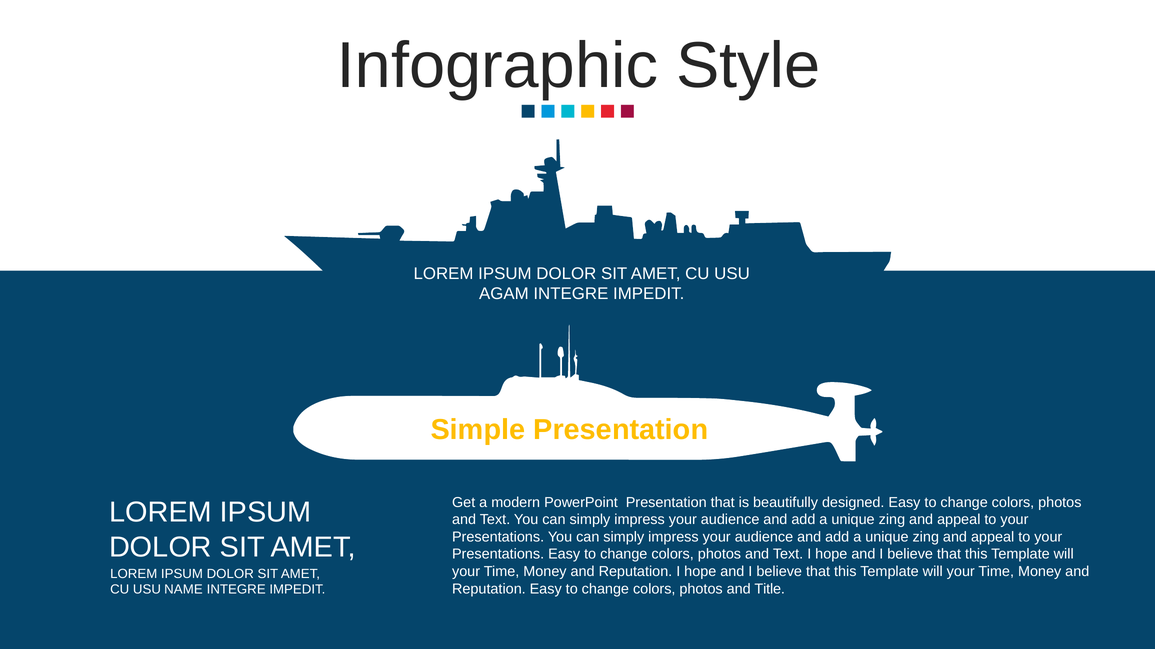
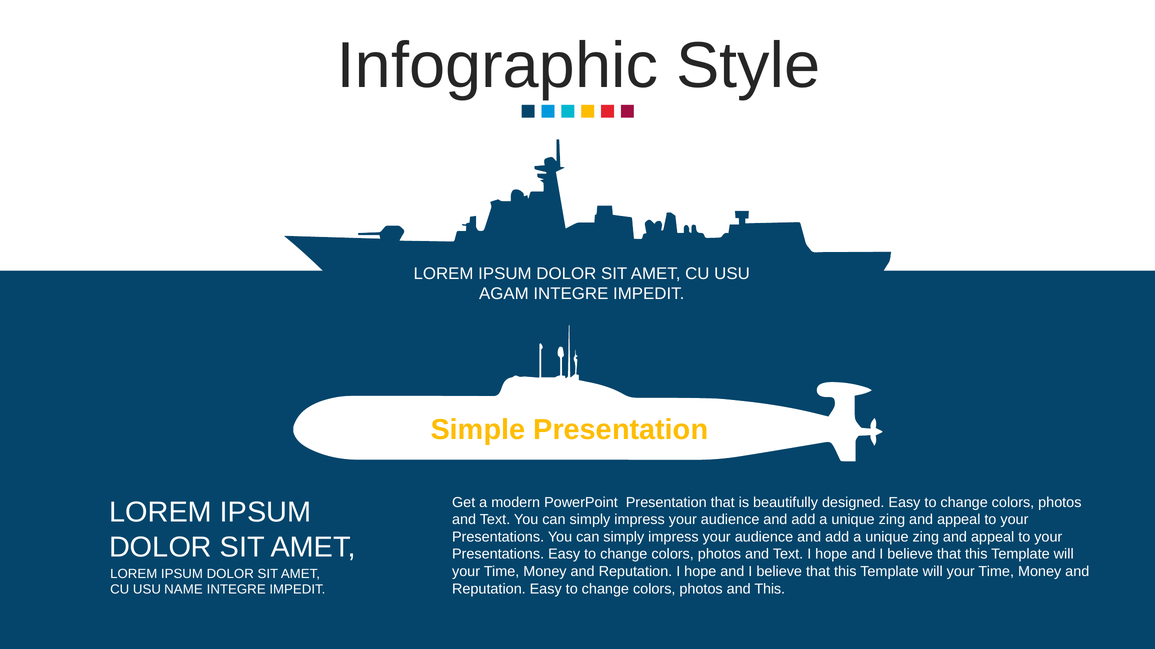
and Title: Title -> This
